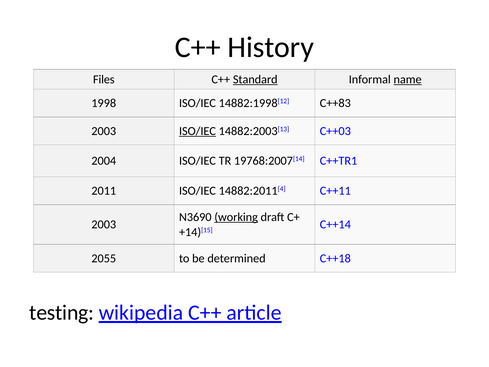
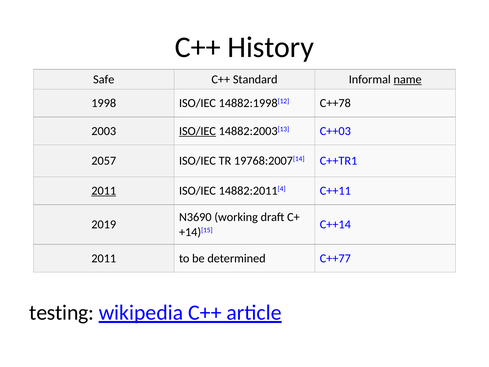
Files: Files -> Safe
Standard underline: present -> none
C++83: C++83 -> C++78
2004: 2004 -> 2057
2011 at (104, 191) underline: none -> present
working underline: present -> none
2003 at (104, 224): 2003 -> 2019
2055 at (104, 258): 2055 -> 2011
C++18: C++18 -> C++77
